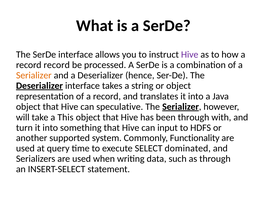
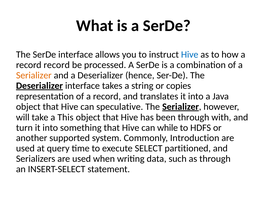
Hive at (190, 55) colour: purple -> blue
or object: object -> copies
input: input -> while
Functionality: Functionality -> Introduction
dominated: dominated -> partitioned
